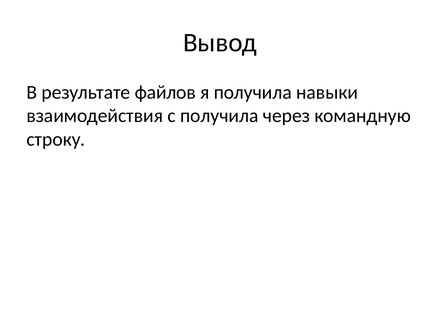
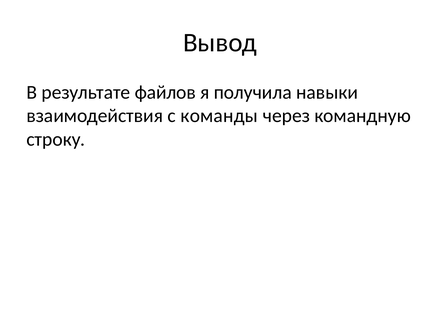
с получила: получила -> команды
